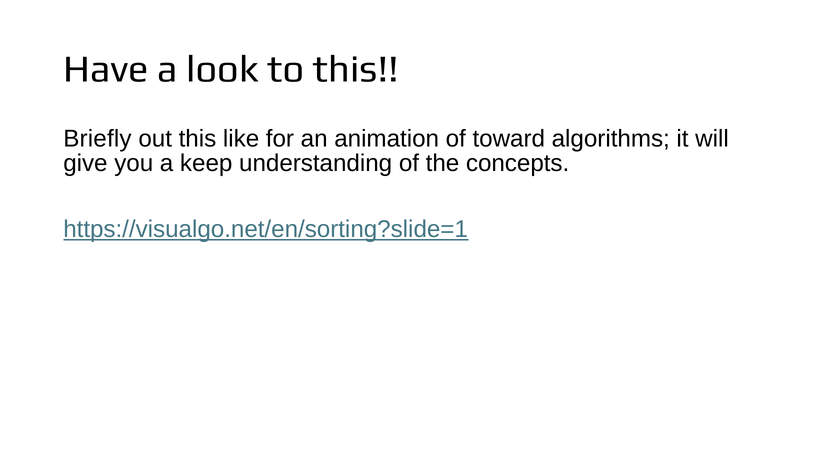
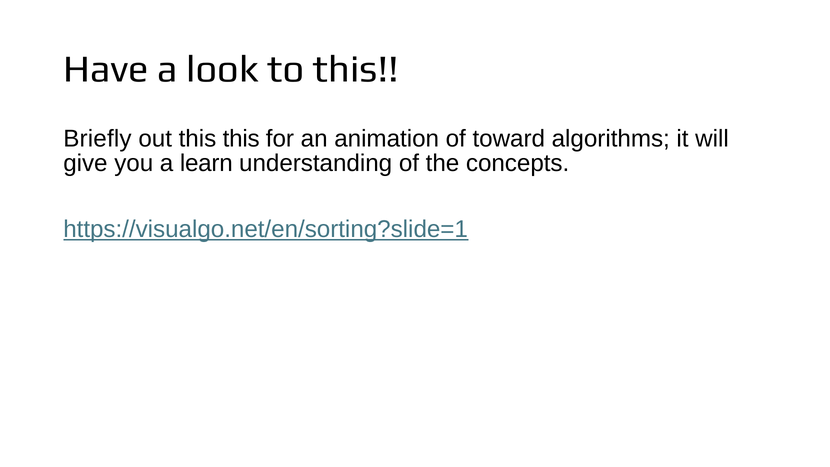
this like: like -> this
keep: keep -> learn
